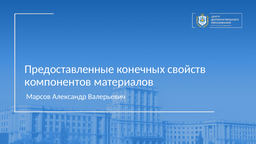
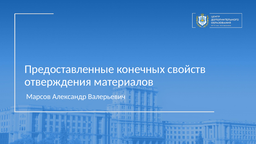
компонентов: компонентов -> отверждения
